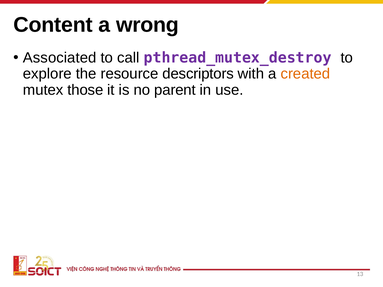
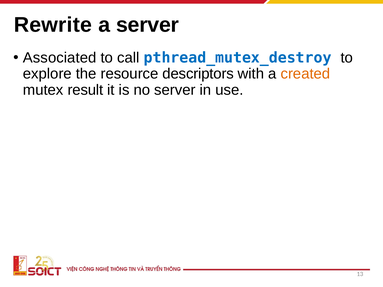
Content: Content -> Rewrite
a wrong: wrong -> server
pthread_mutex_destroy colour: purple -> blue
those: those -> result
no parent: parent -> server
